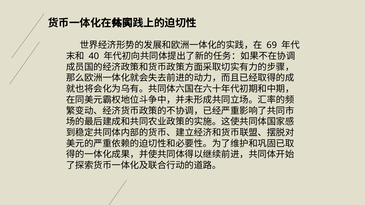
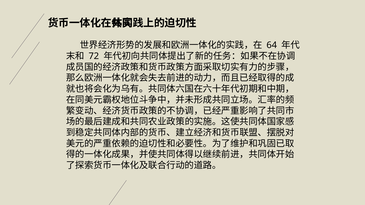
69: 69 -> 64
40: 40 -> 72
